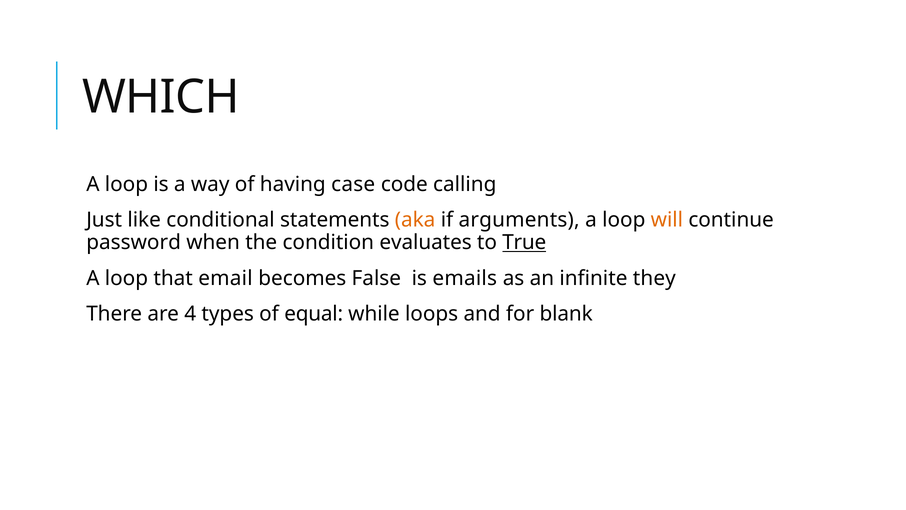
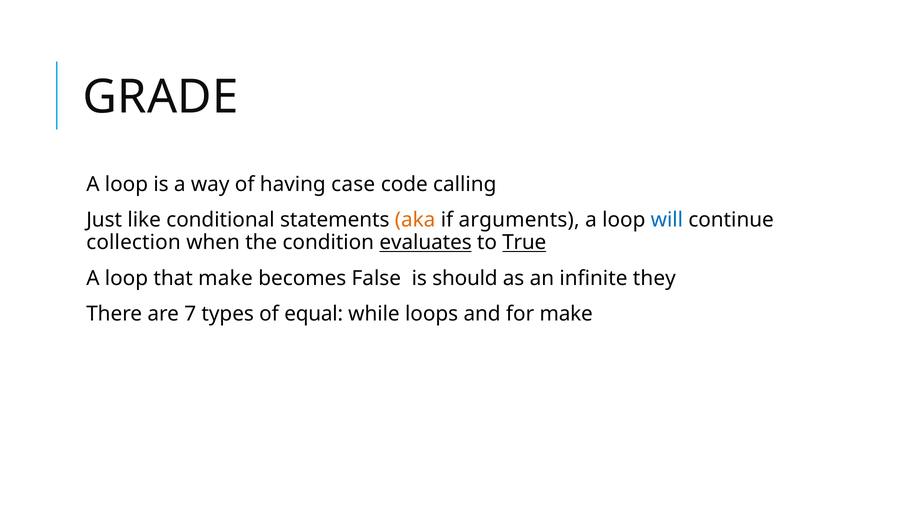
WHICH: WHICH -> GRADE
will colour: orange -> blue
password: password -> collection
evaluates underline: none -> present
that email: email -> make
emails: emails -> should
4: 4 -> 7
for blank: blank -> make
